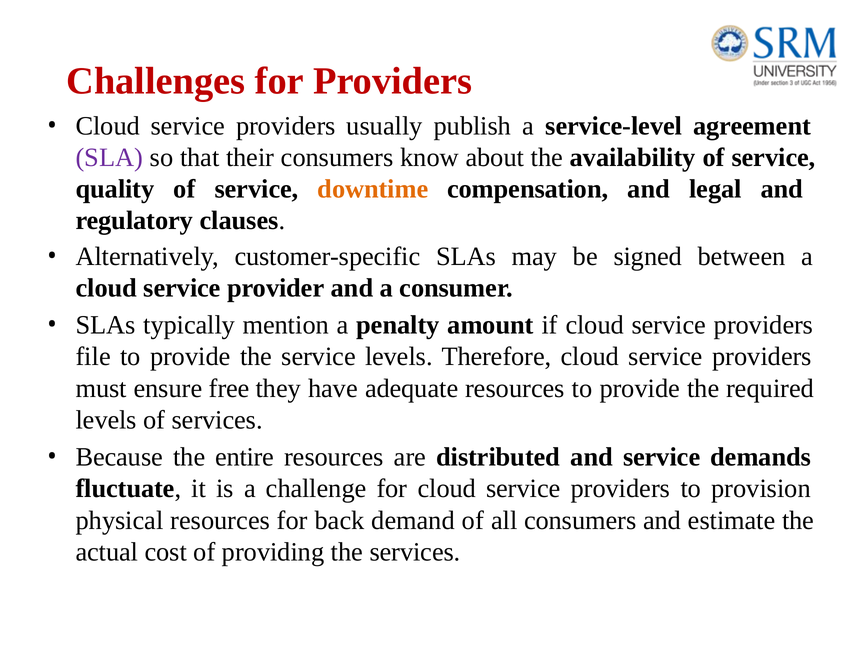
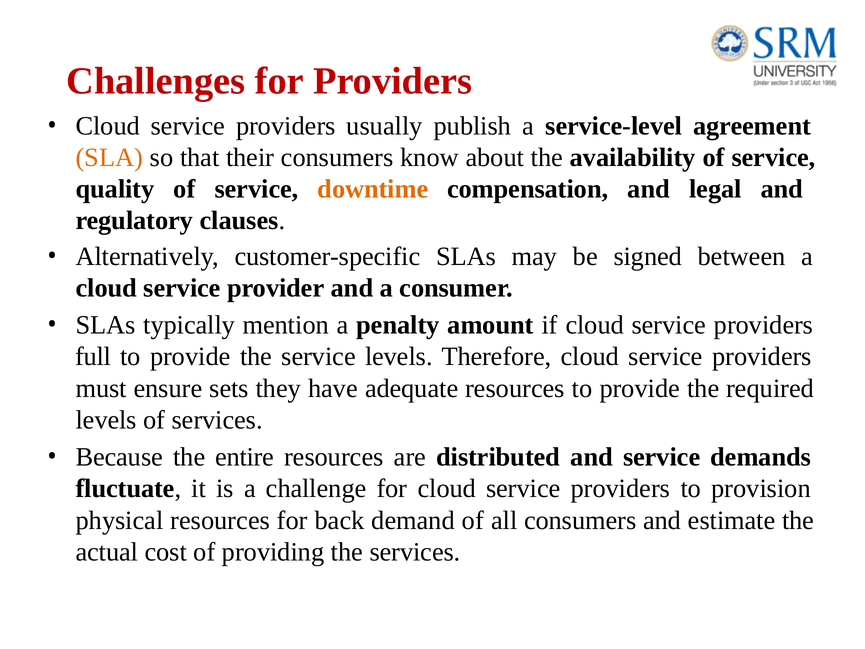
SLA colour: purple -> orange
file: file -> full
free: free -> sets
